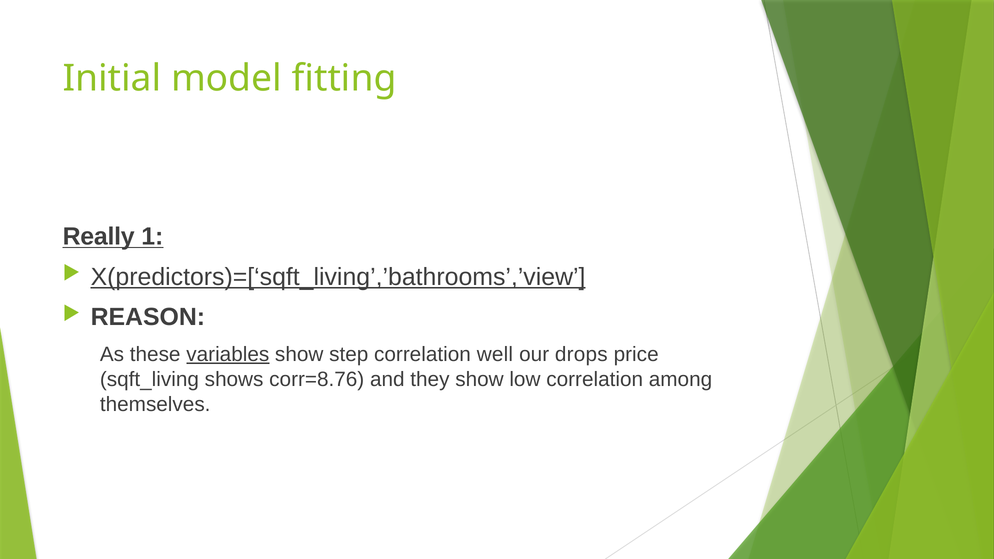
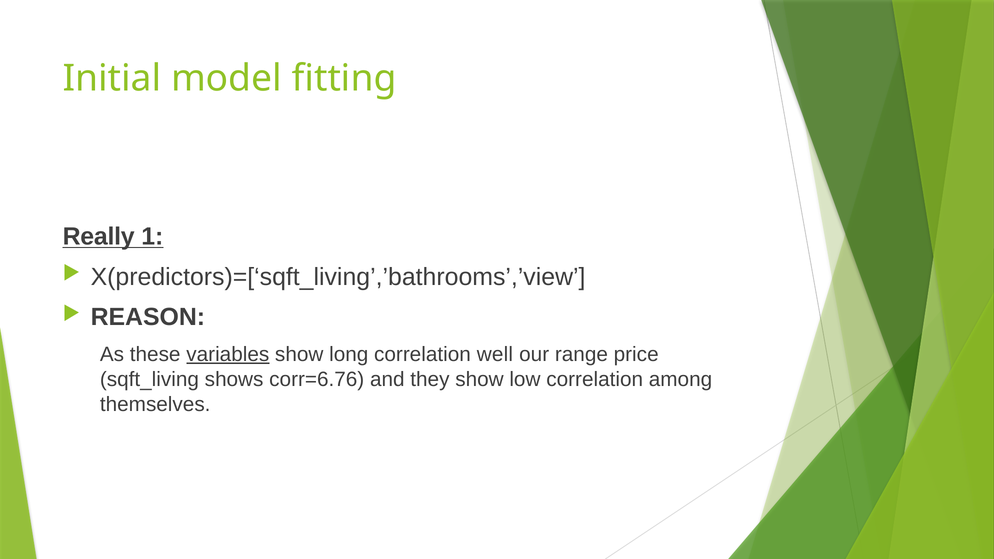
X(predictors)=[‘sqft_living’,’bathrooms’,’view underline: present -> none
step: step -> long
drops: drops -> range
corr=8.76: corr=8.76 -> corr=6.76
